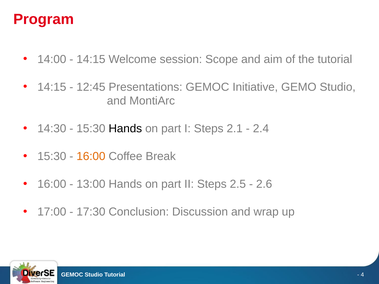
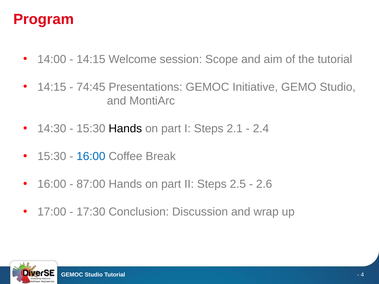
12:45: 12:45 -> 74:45
16:00 at (91, 156) colour: orange -> blue
13:00: 13:00 -> 87:00
